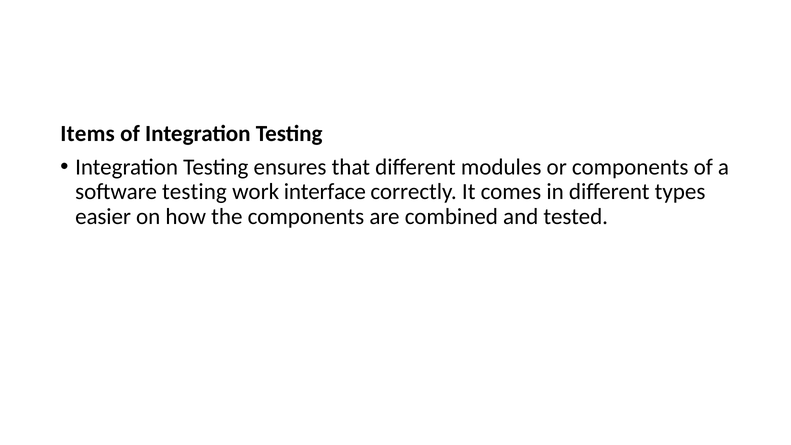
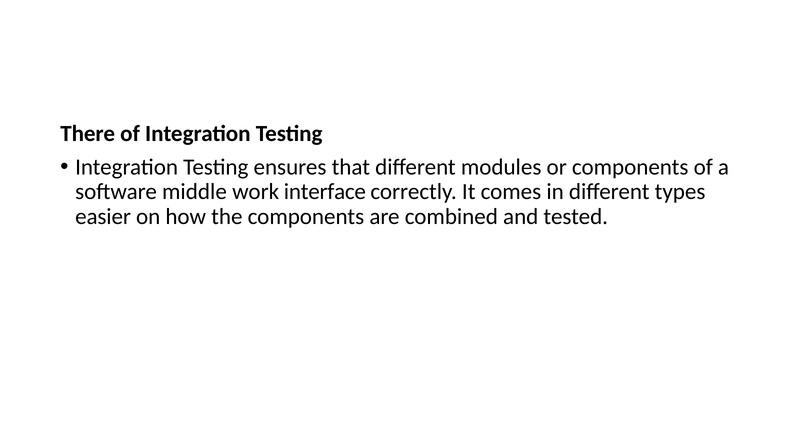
Items: Items -> There
software testing: testing -> middle
